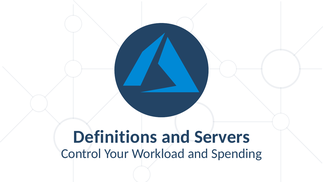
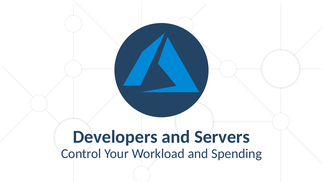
Definitions: Definitions -> Developers
